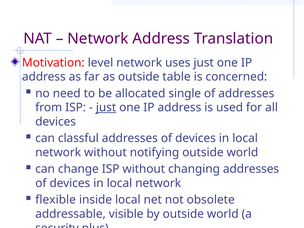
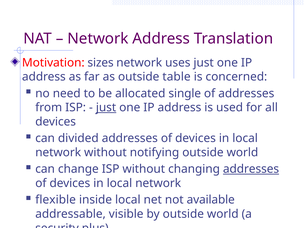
level: level -> sizes
classful: classful -> divided
addresses at (251, 169) underline: none -> present
obsolete: obsolete -> available
